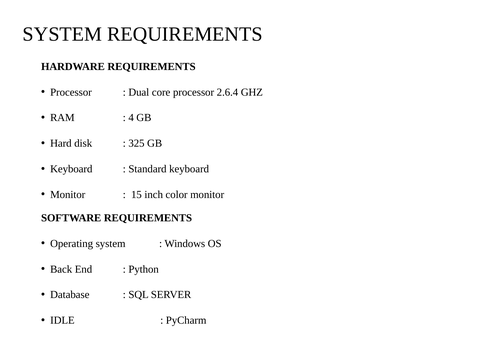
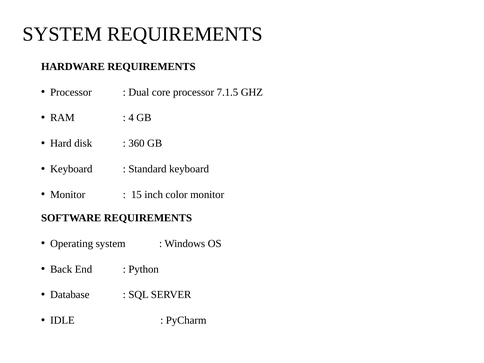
2.6.4: 2.6.4 -> 7.1.5
325: 325 -> 360
